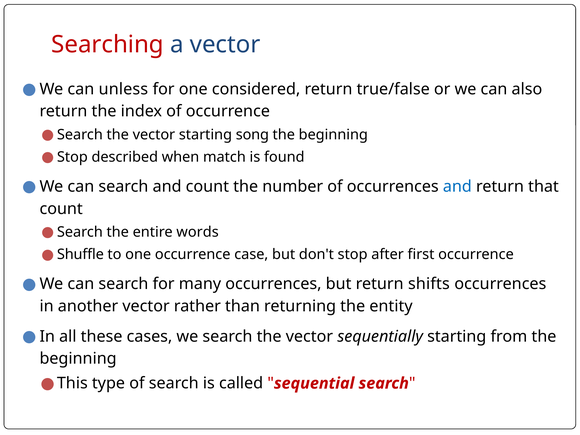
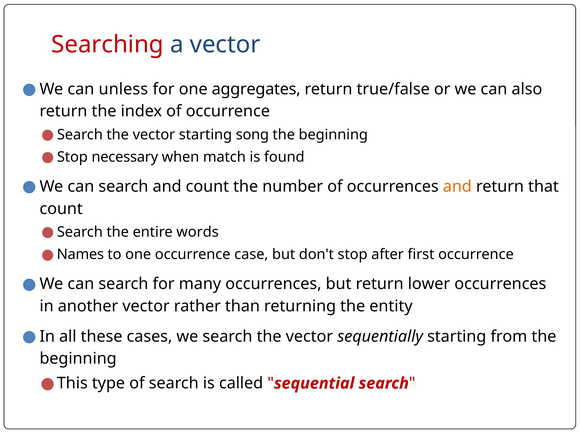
considered: considered -> aggregates
described: described -> necessary
and at (457, 186) colour: blue -> orange
Shuffle: Shuffle -> Names
shifts: shifts -> lower
